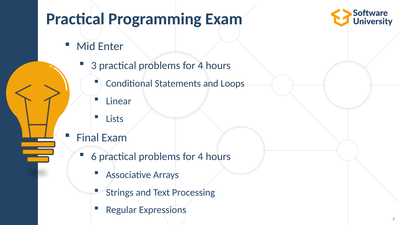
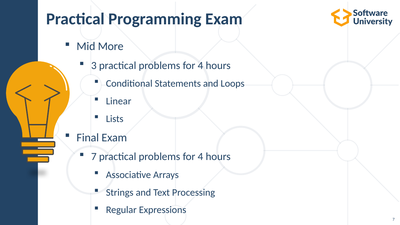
Enter: Enter -> More
6 at (94, 157): 6 -> 7
